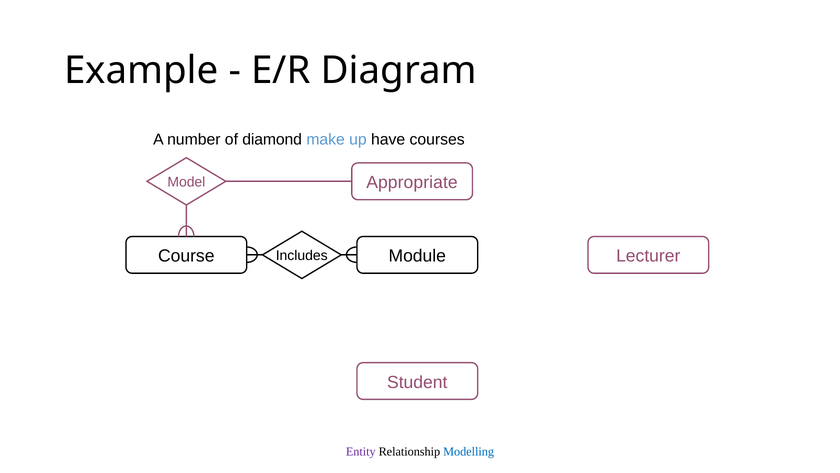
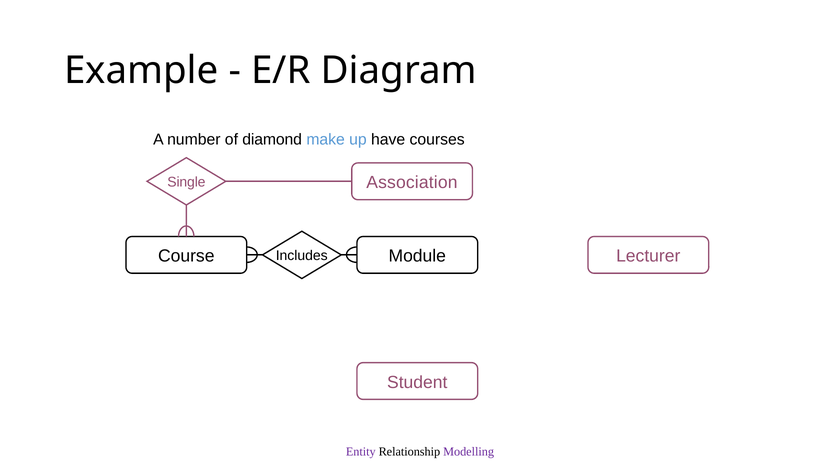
Appropriate: Appropriate -> Association
Model: Model -> Single
Modelling colour: blue -> purple
